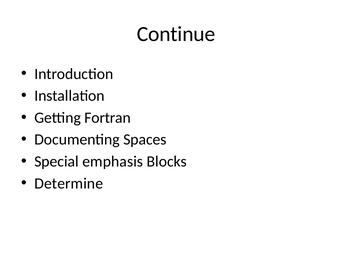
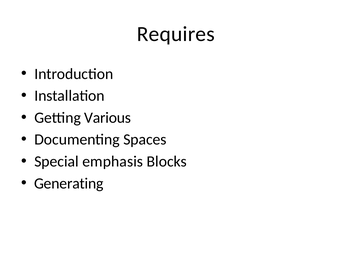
Continue: Continue -> Requires
Fortran: Fortran -> Various
Determine: Determine -> Generating
